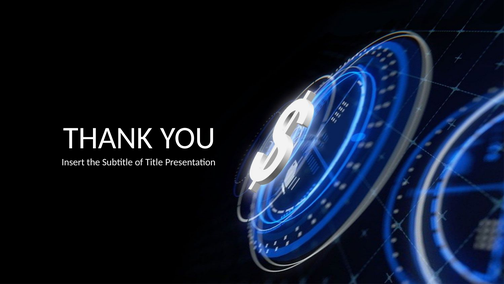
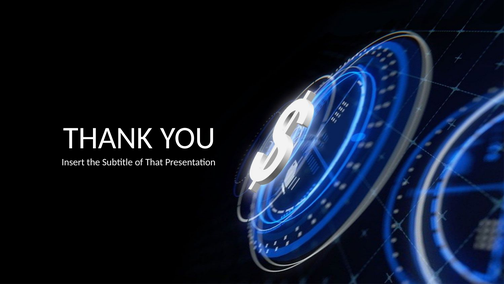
Title: Title -> That
